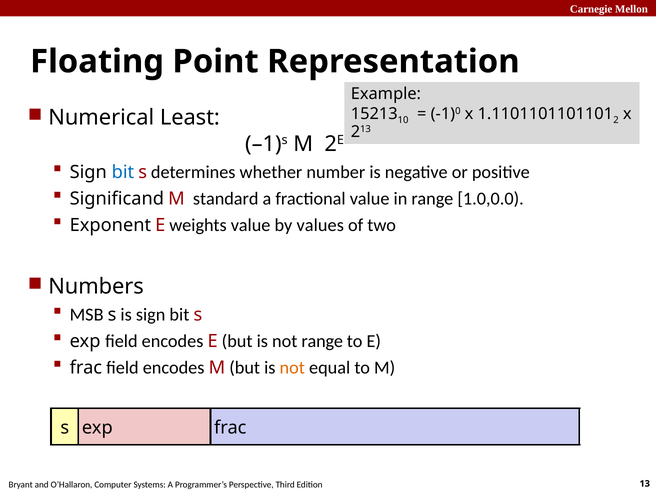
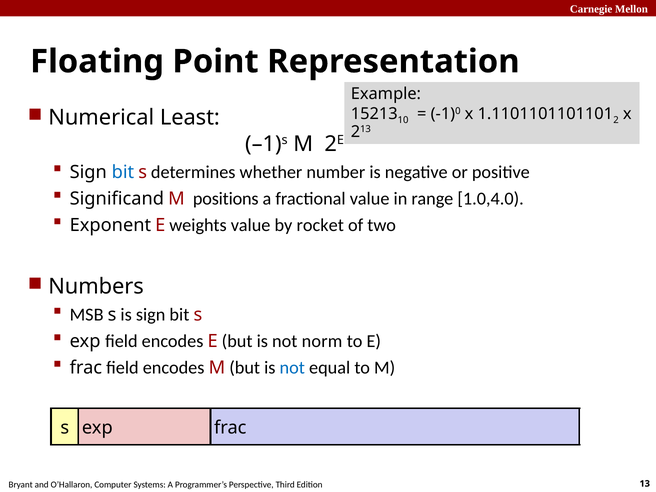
standard: standard -> positions
1.0,0.0: 1.0,0.0 -> 1.0,4.0
values: values -> rocket
not range: range -> norm
not at (292, 368) colour: orange -> blue
